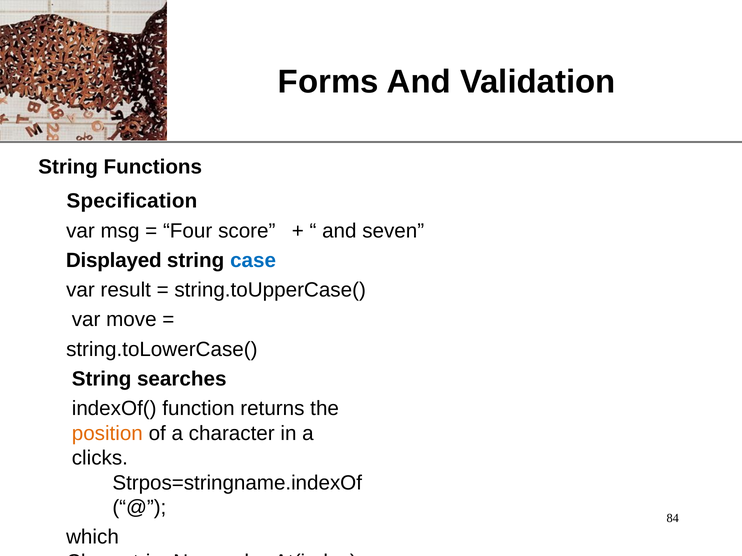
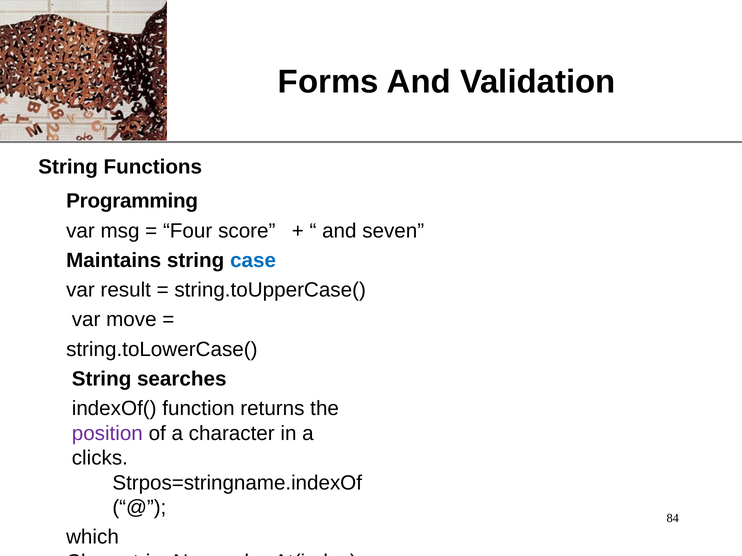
Specification: Specification -> Programming
Displayed: Displayed -> Maintains
position colour: orange -> purple
